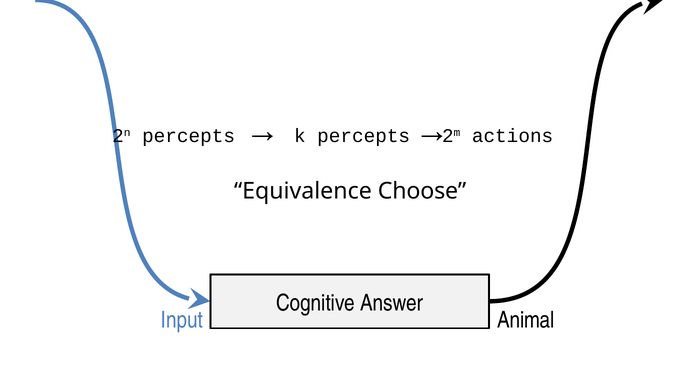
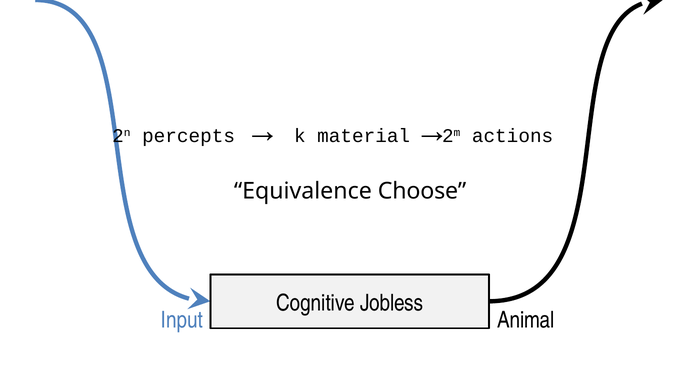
k percepts: percepts -> material
Answer: Answer -> Jobless
